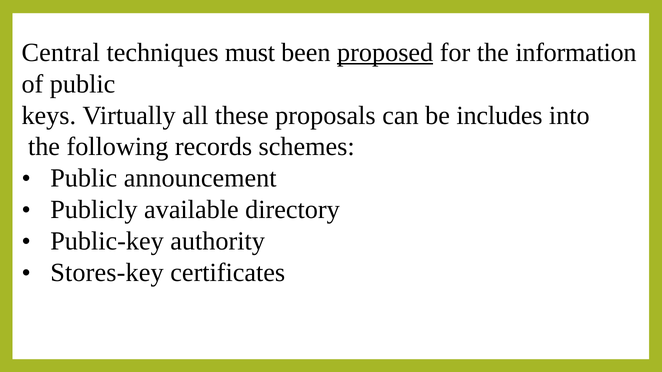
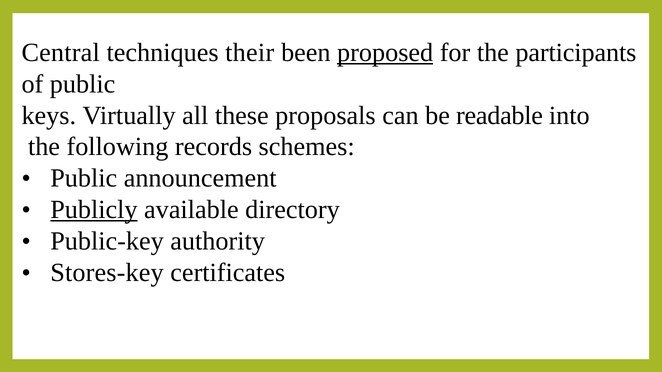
must: must -> their
information: information -> participants
includes: includes -> readable
Publicly underline: none -> present
